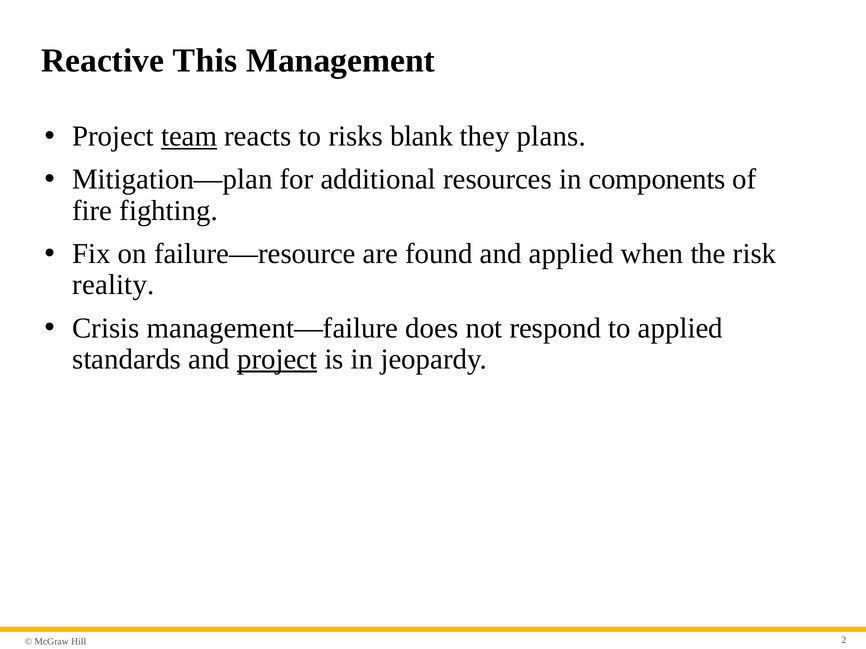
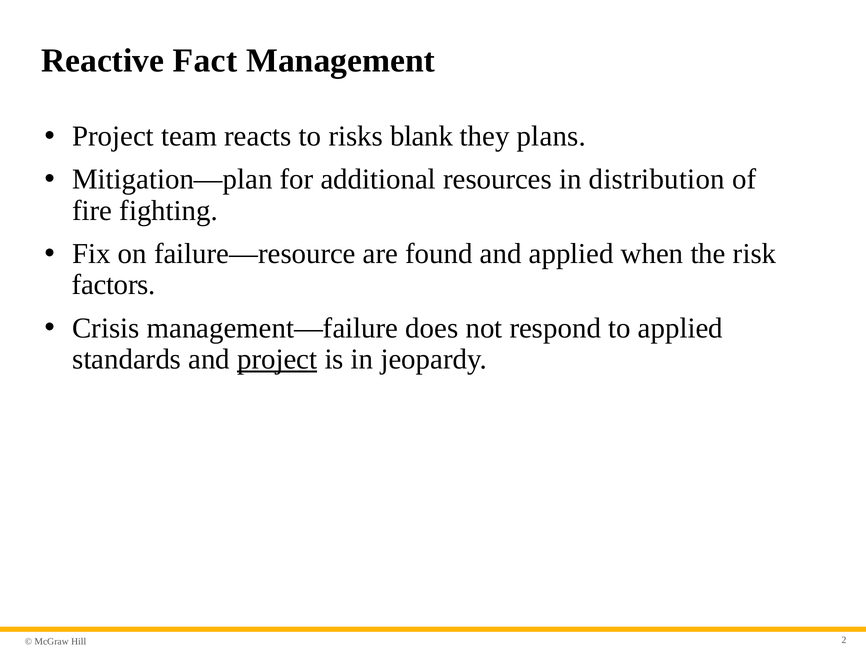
This: This -> Fact
team underline: present -> none
components: components -> distribution
reality: reality -> factors
